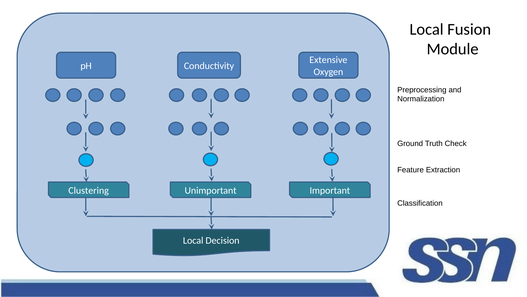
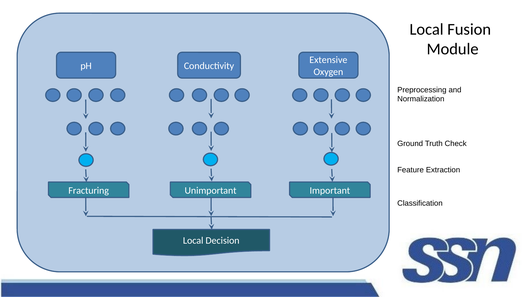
Clustering: Clustering -> Fracturing
